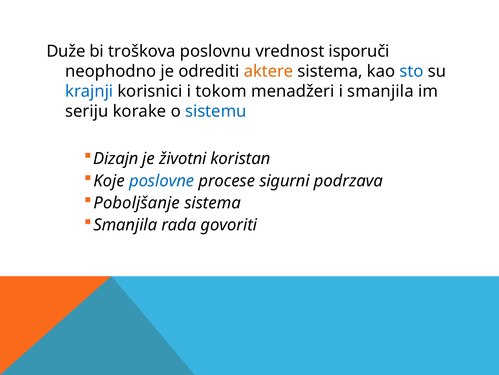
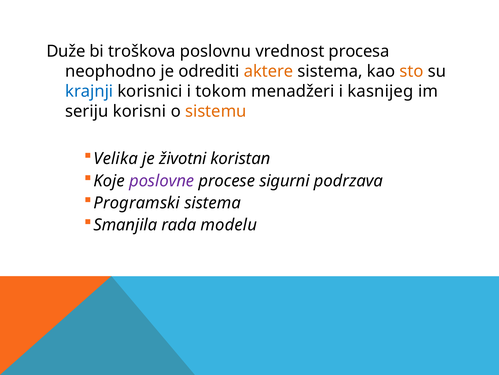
isporuči: isporuči -> procesa
sto colour: blue -> orange
i smanjila: smanjila -> kasnijeg
korake: korake -> korisni
sistemu colour: blue -> orange
Dizajn: Dizajn -> Velika
poslovne colour: blue -> purple
Poboljšanje: Poboljšanje -> Programski
govoriti: govoriti -> modelu
